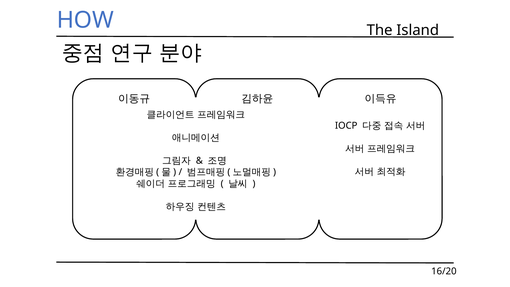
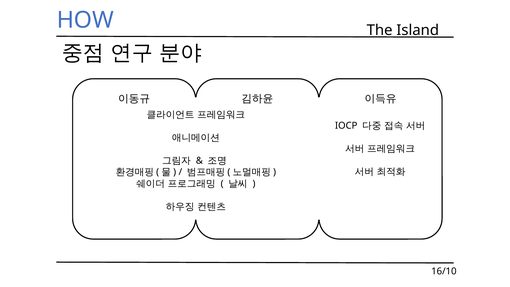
16/20: 16/20 -> 16/10
